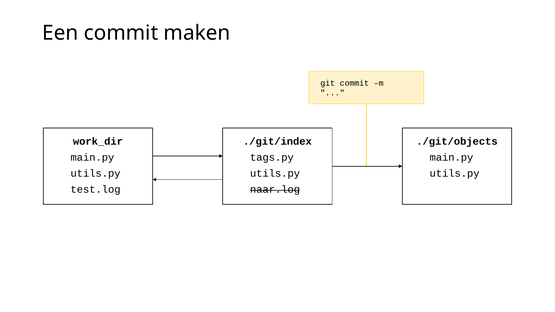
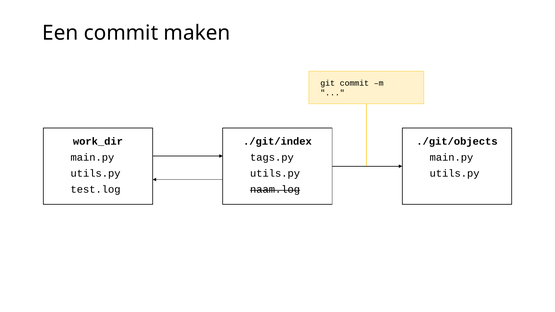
naar.log: naar.log -> naam.log
